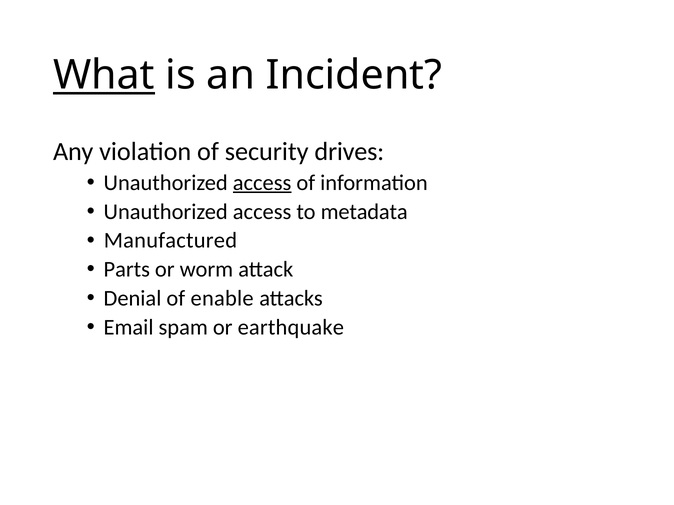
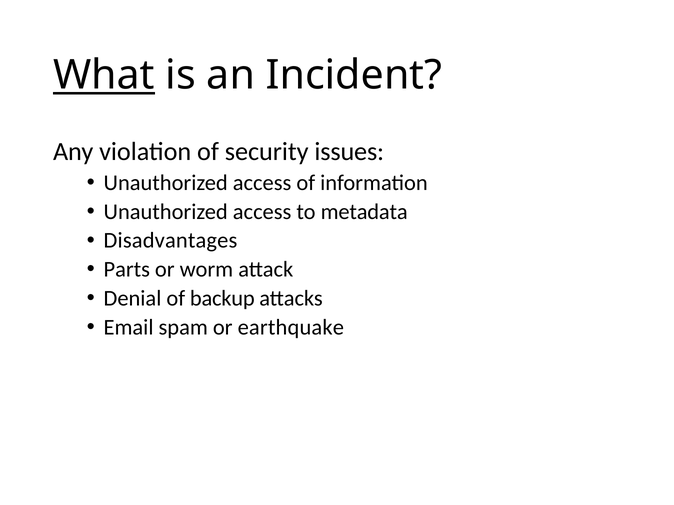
drives: drives -> issues
access at (262, 183) underline: present -> none
Manufactured: Manufactured -> Disadvantages
enable: enable -> backup
